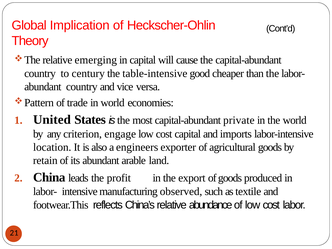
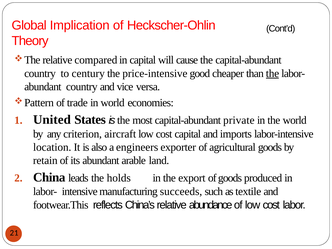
emerging: emerging -> compared
table-intensive: table-intensive -> price-intensive
the at (273, 73) underline: none -> present
engage: engage -> aircraft
profit: profit -> holds
observed: observed -> succeeds
